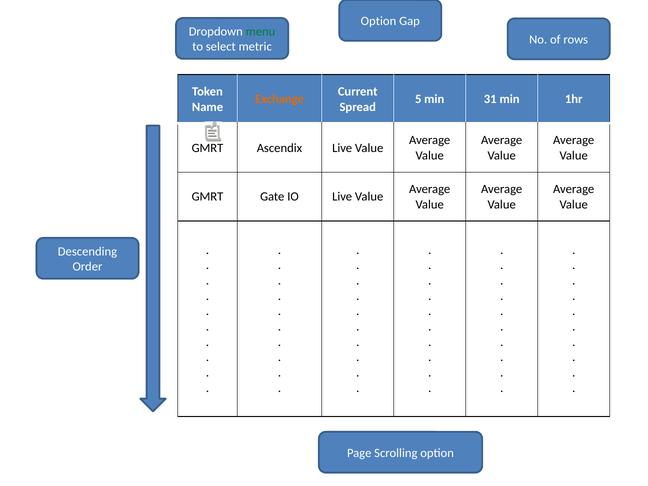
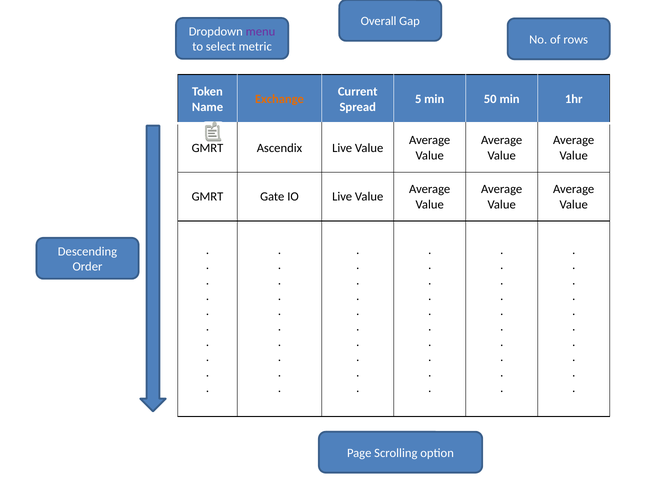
Option at (378, 21): Option -> Overall
menu colour: green -> purple
31: 31 -> 50
